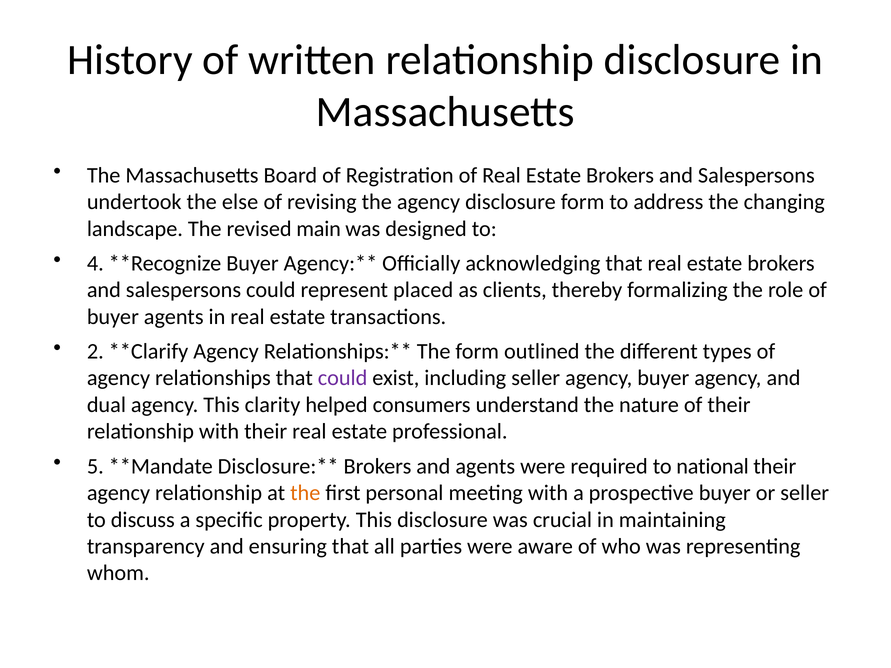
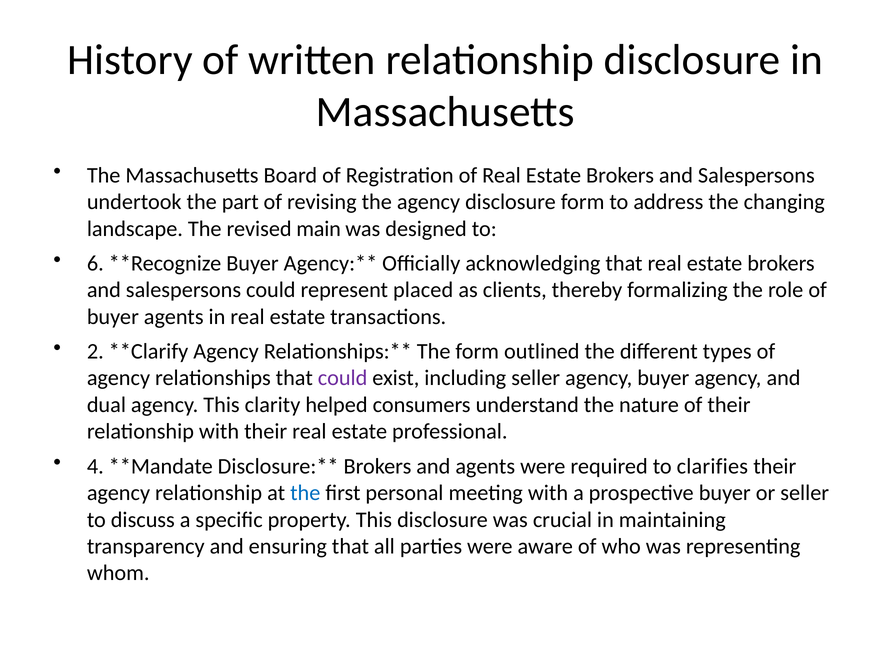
else: else -> part
4: 4 -> 6
5: 5 -> 4
national: national -> clarifies
the at (305, 493) colour: orange -> blue
